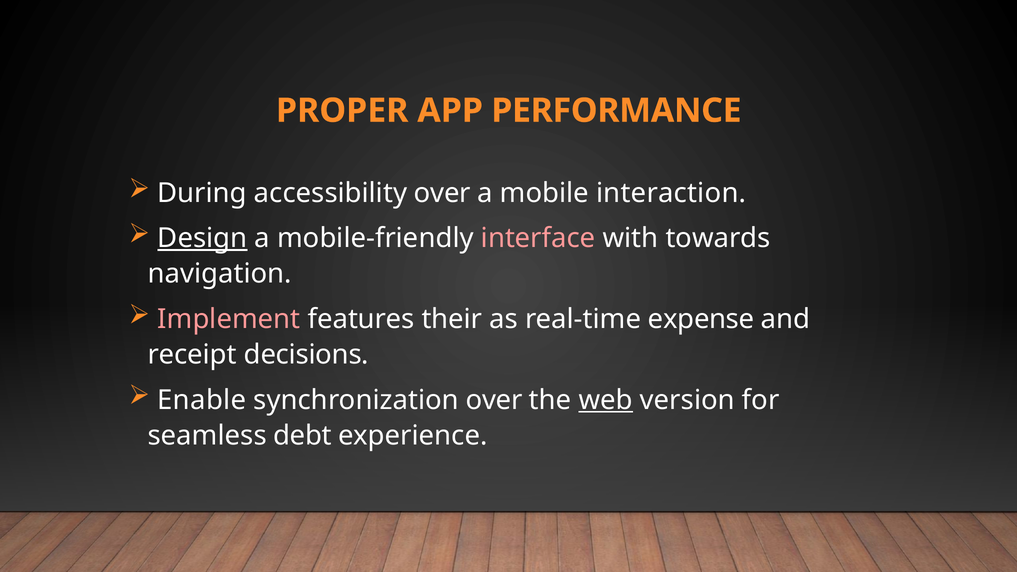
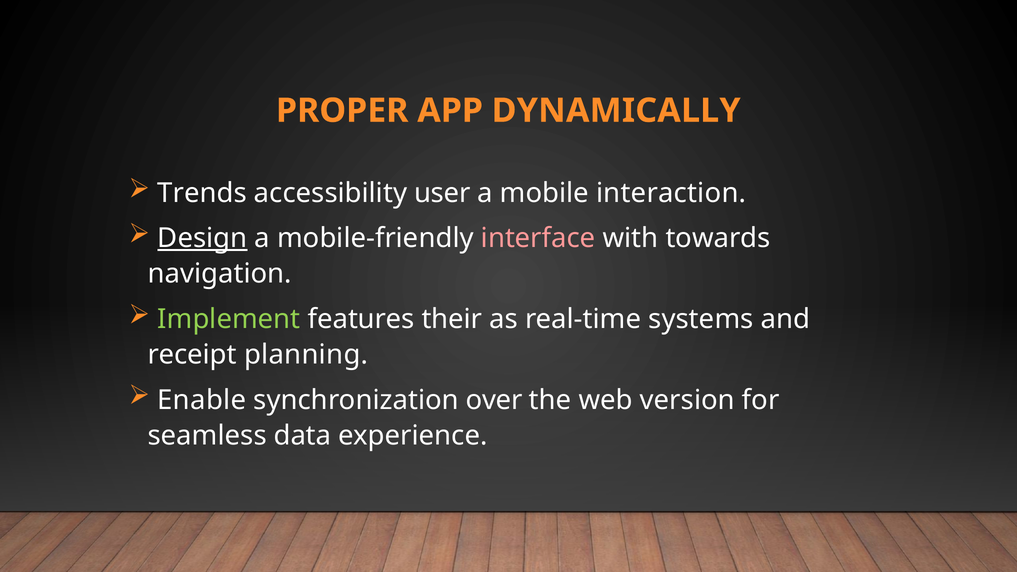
PERFORMANCE: PERFORMANCE -> DYNAMICALLY
During: During -> Trends
accessibility over: over -> user
Implement colour: pink -> light green
expense: expense -> systems
decisions: decisions -> planning
web underline: present -> none
debt: debt -> data
